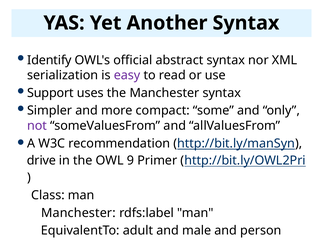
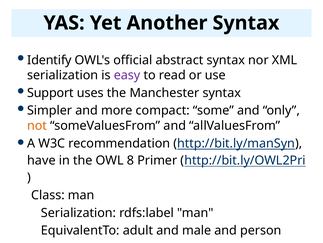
not colour: purple -> orange
drive: drive -> have
9: 9 -> 8
Manchester at (78, 212): Manchester -> Serialization
